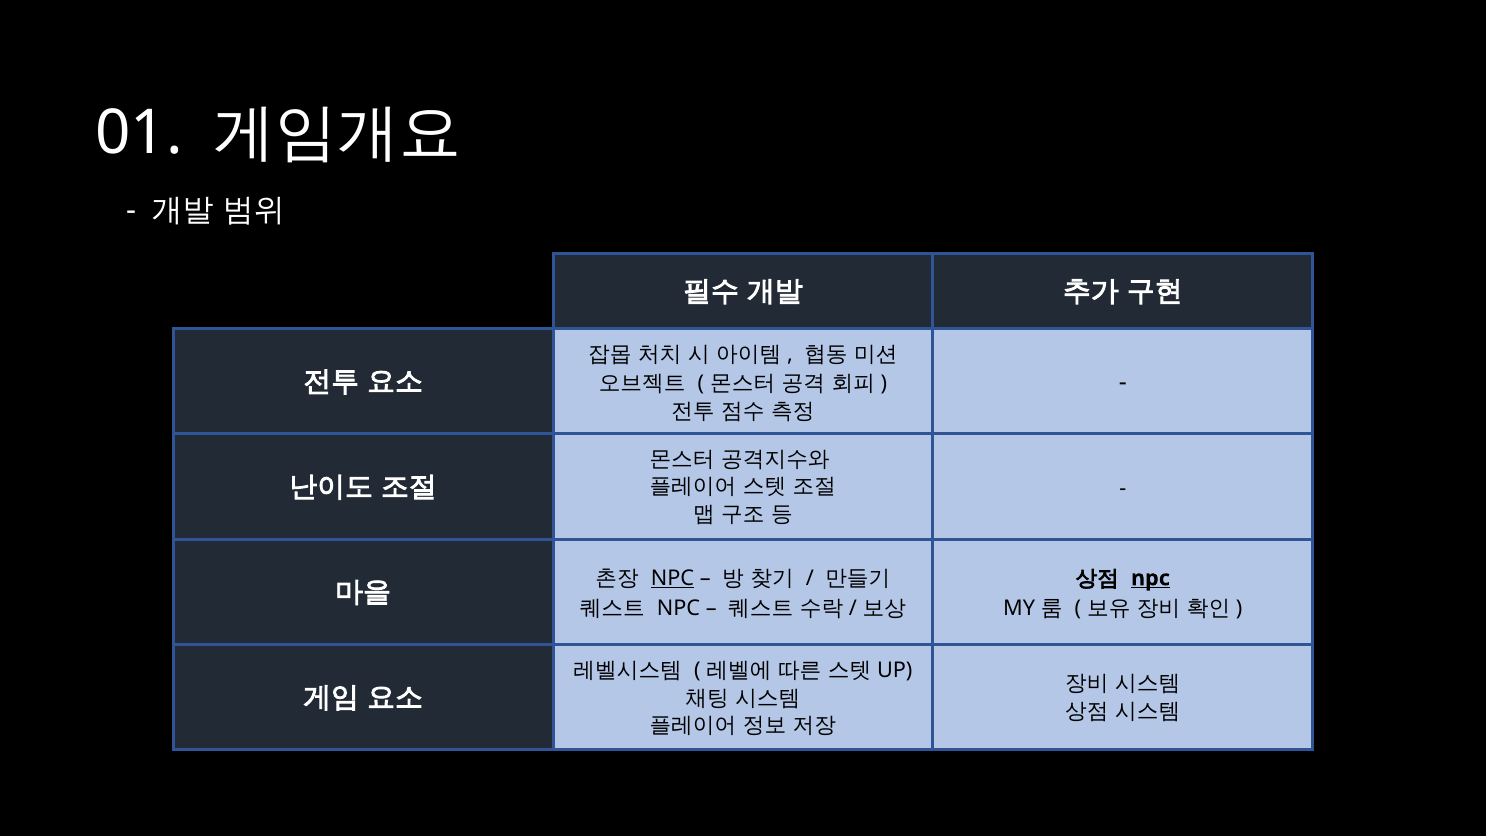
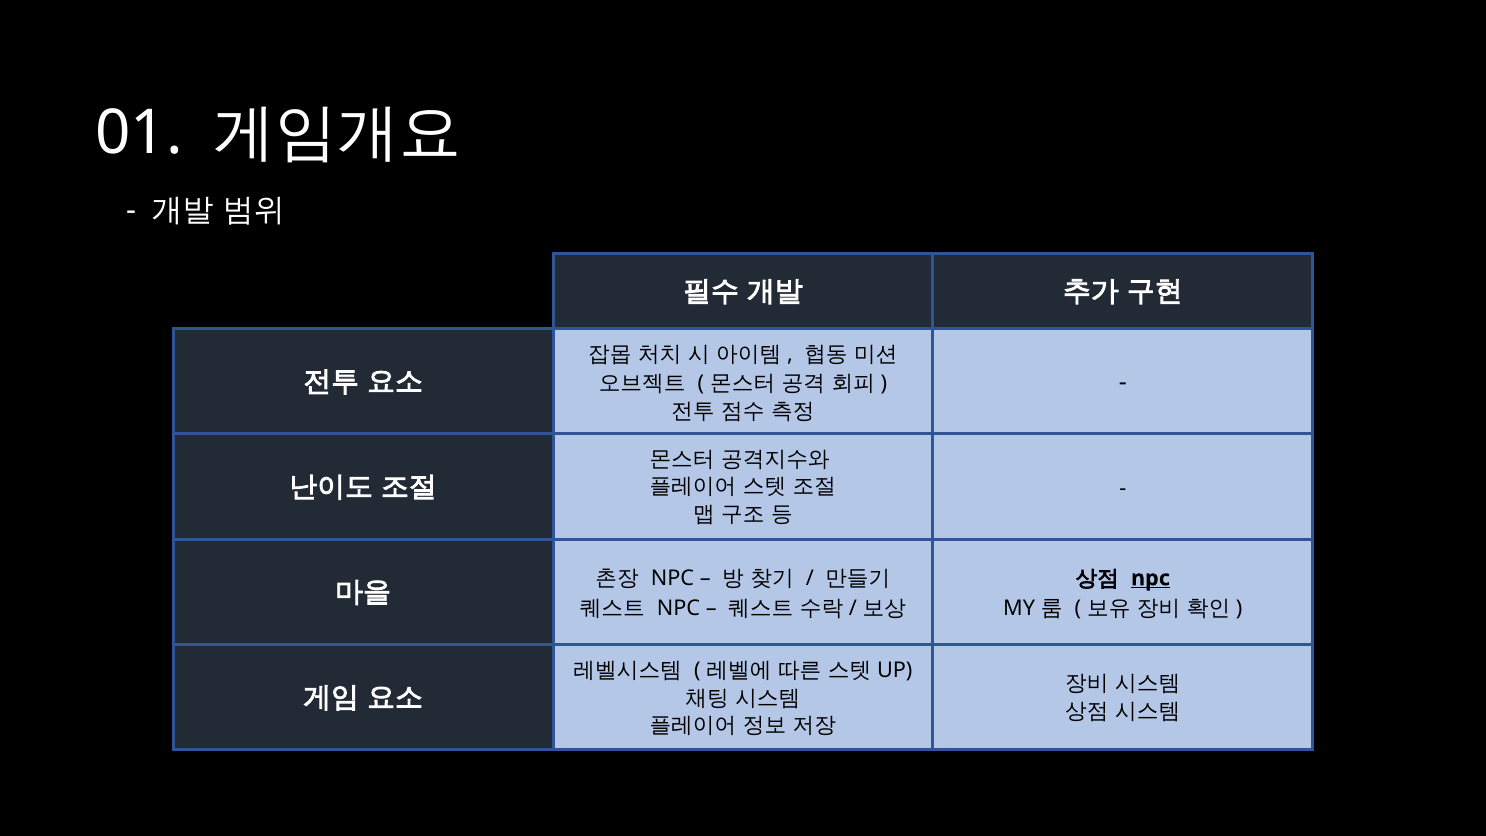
NPC at (673, 578) underline: present -> none
